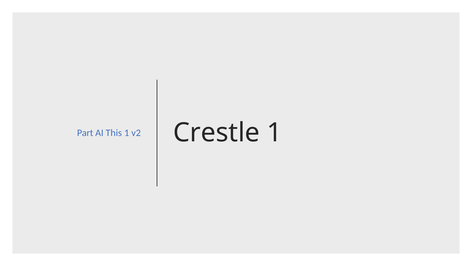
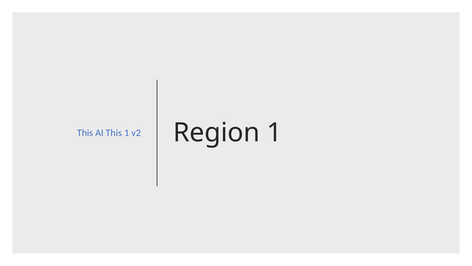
Crestle: Crestle -> Region
Part at (85, 133): Part -> This
